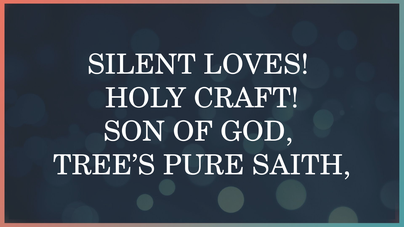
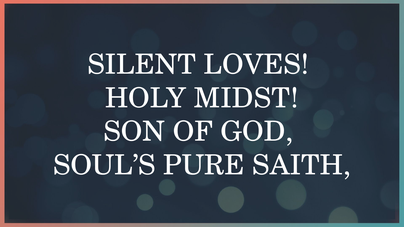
CRAFT: CRAFT -> MIDST
TREE’S: TREE’S -> SOUL’S
